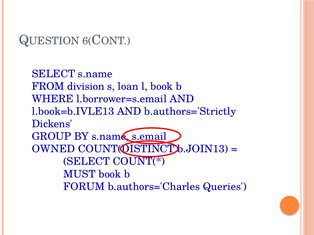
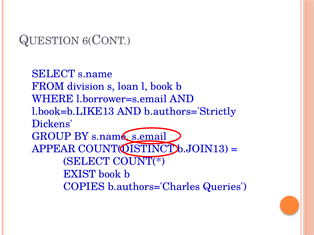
l.book=b.IVLE13: l.book=b.IVLE13 -> l.book=b.LIKE13
OWNED: OWNED -> APPEAR
MUST: MUST -> EXIST
FORUM: FORUM -> COPIES
